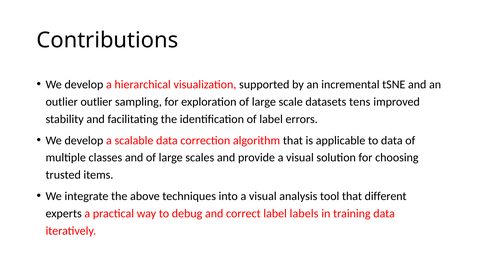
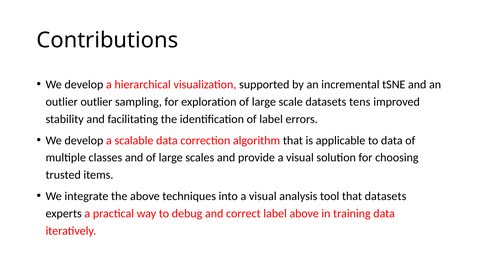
that different: different -> datasets
label labels: labels -> above
